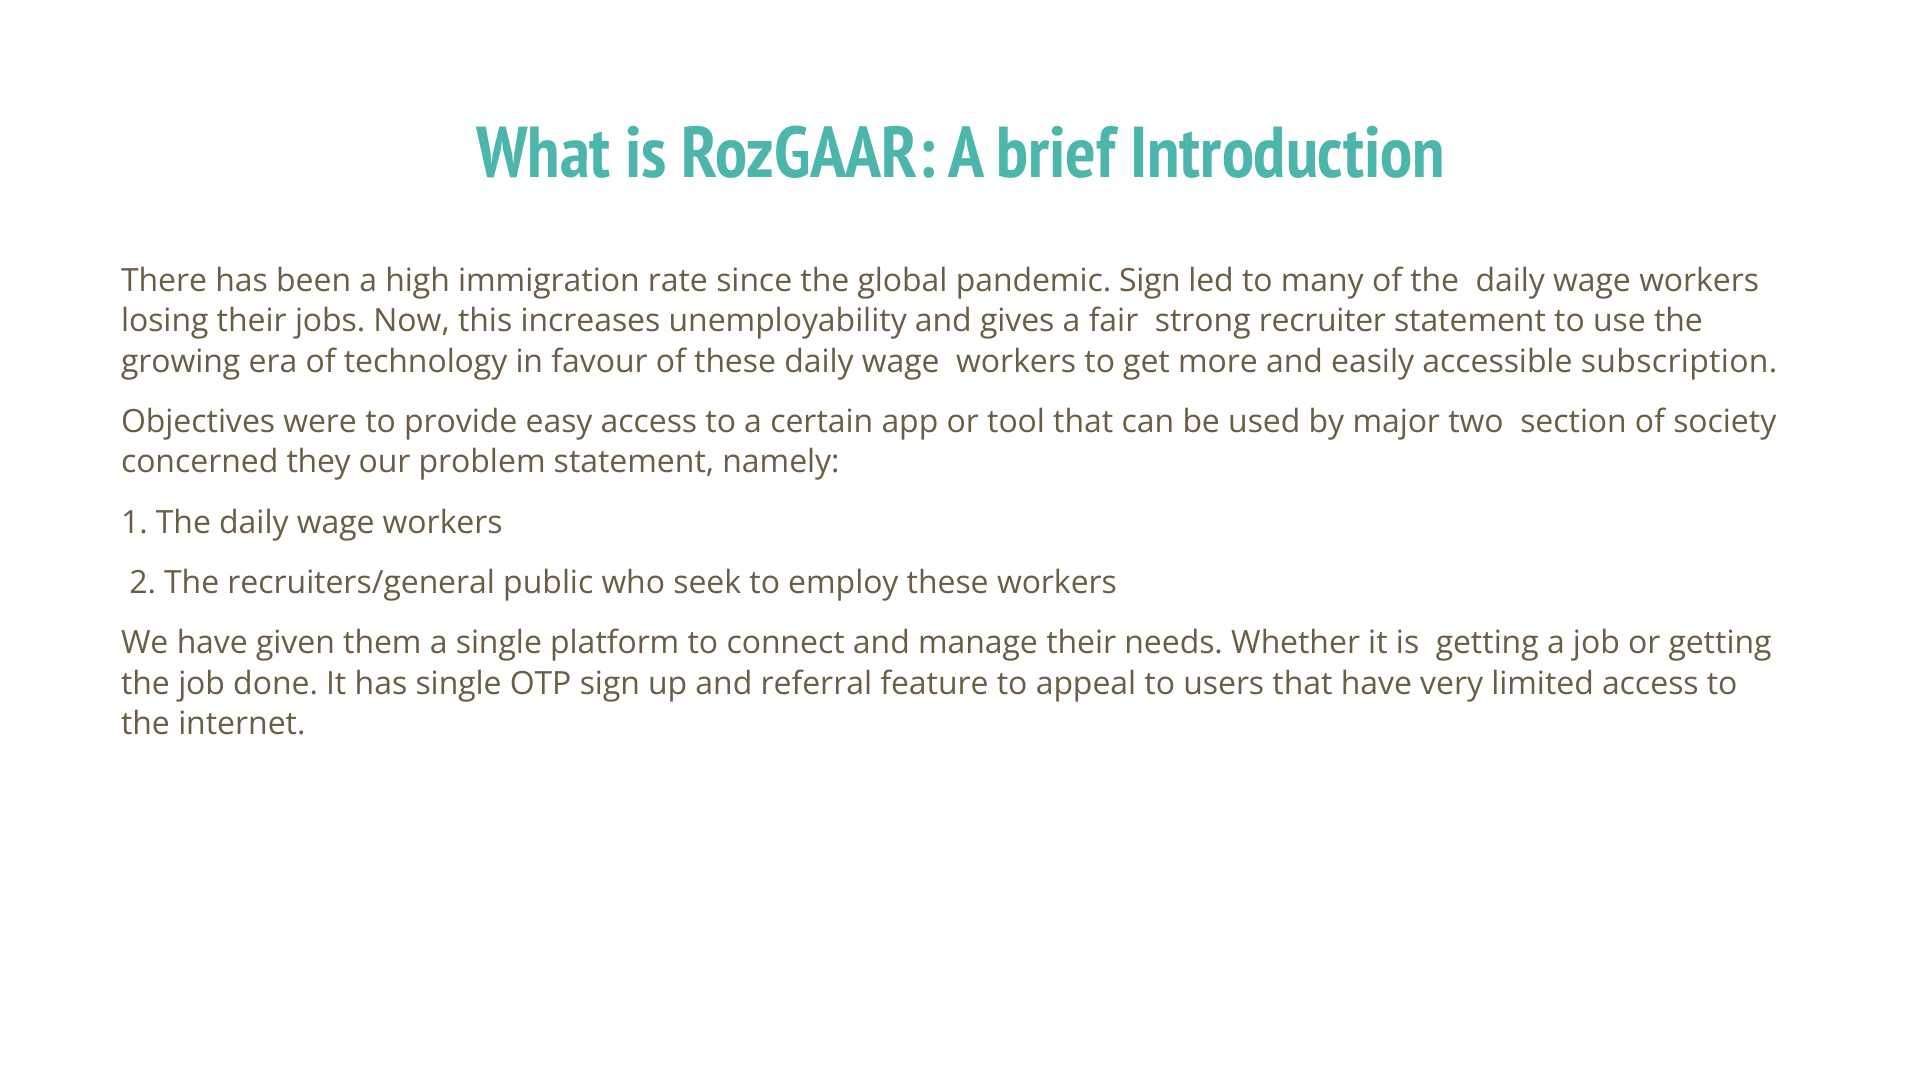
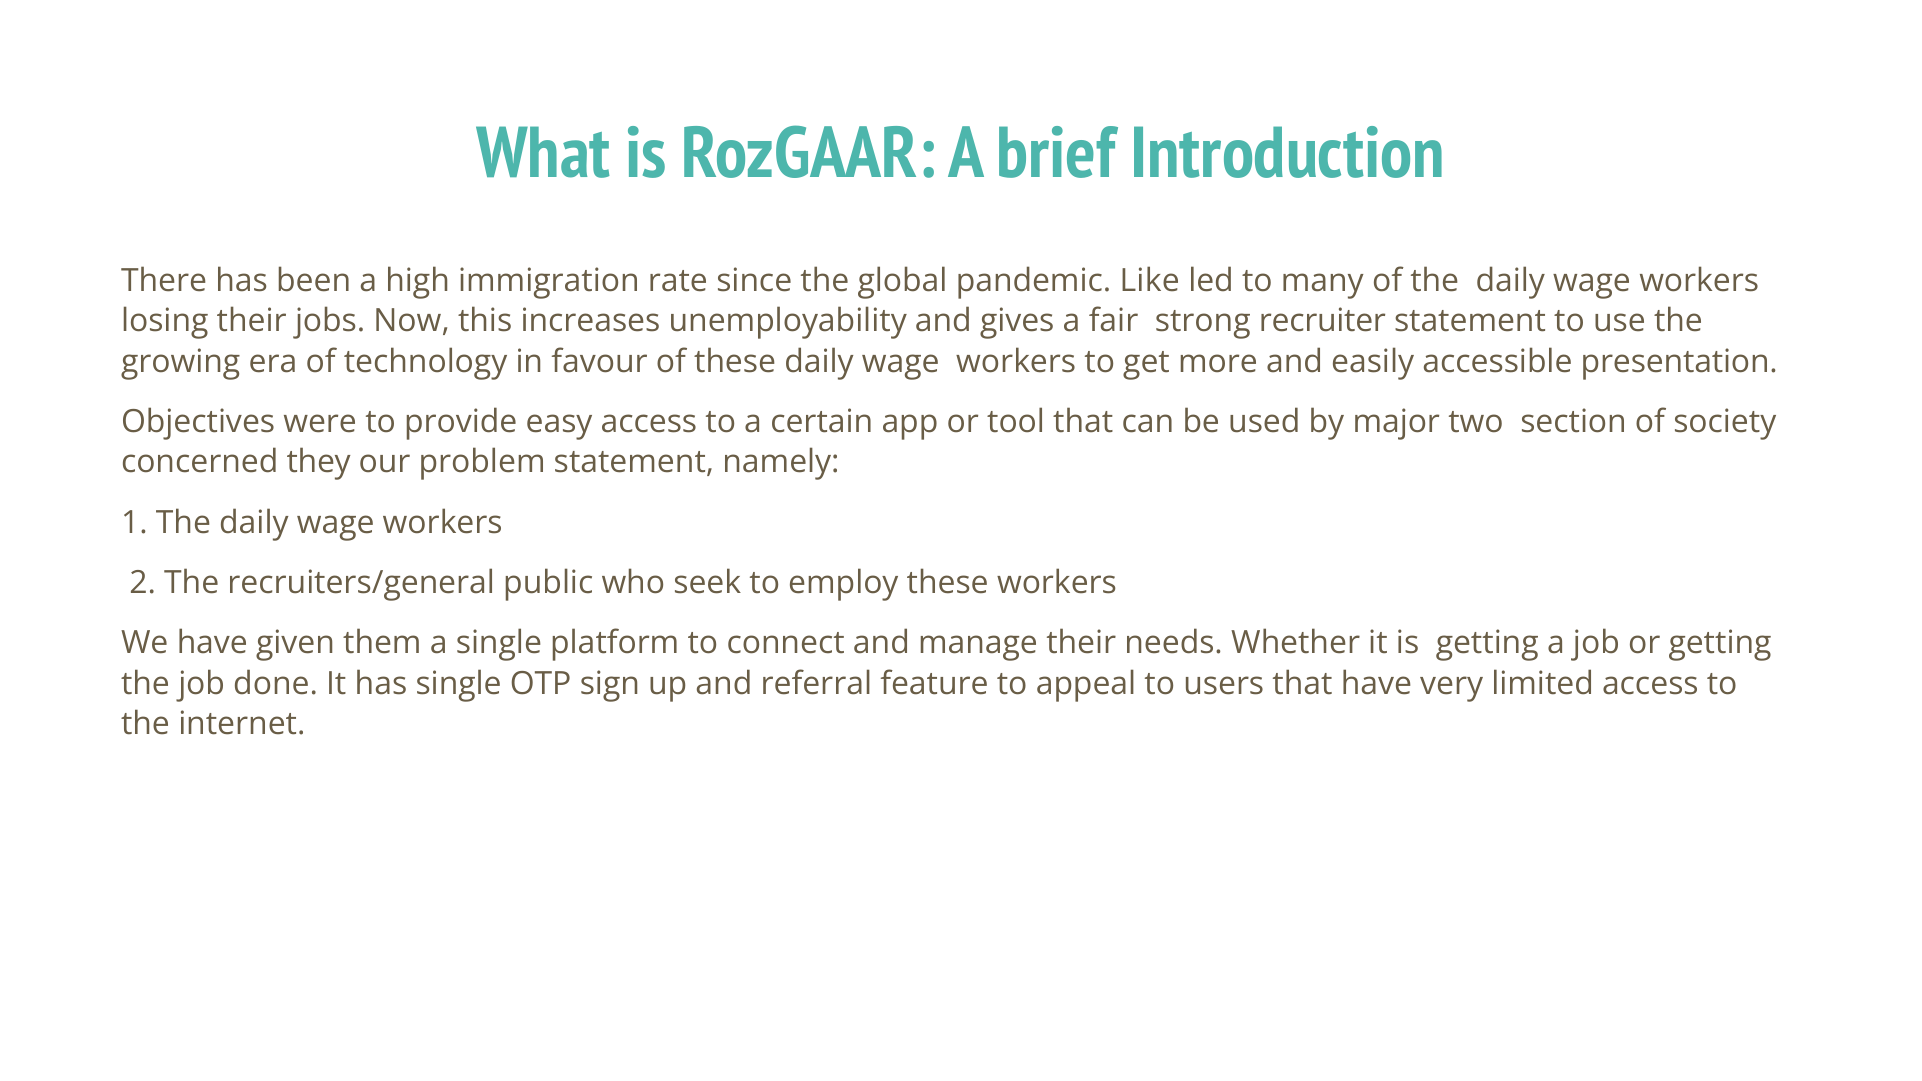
pandemic Sign: Sign -> Like
subscription: subscription -> presentation
